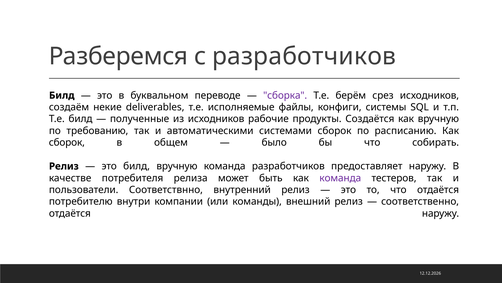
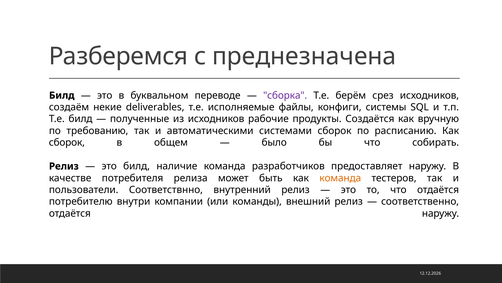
с разработчиков: разработчиков -> преднезначена
билд вручную: вручную -> наличие
команда at (340, 178) colour: purple -> orange
